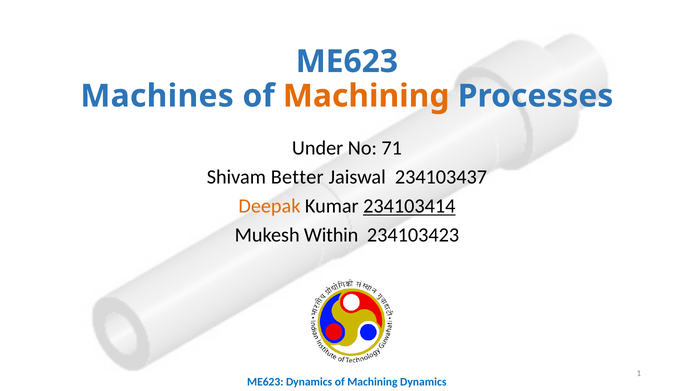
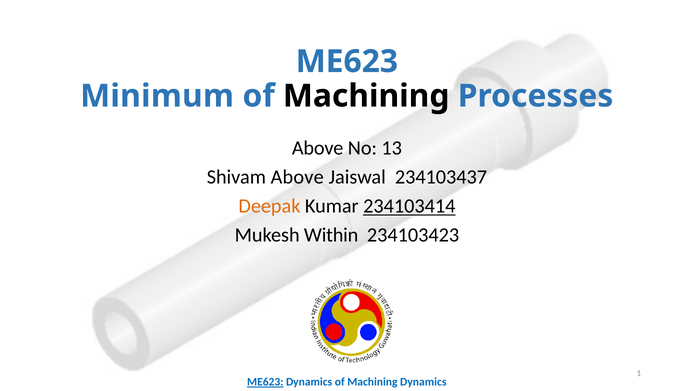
Machines: Machines -> Minimum
Machining at (366, 96) colour: orange -> black
Under at (318, 148): Under -> Above
71: 71 -> 13
Shivam Better: Better -> Above
ME623 at (265, 381) underline: none -> present
